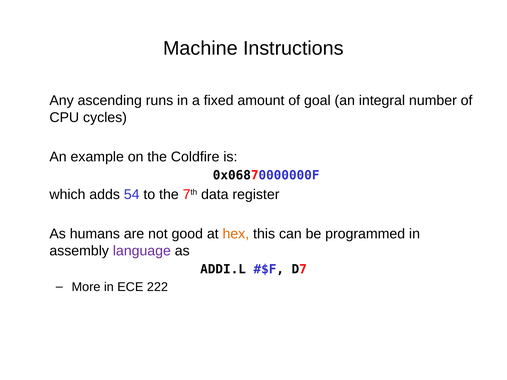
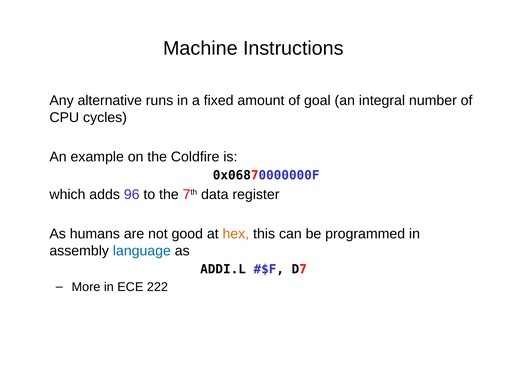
ascending: ascending -> alternative
54: 54 -> 96
language colour: purple -> blue
